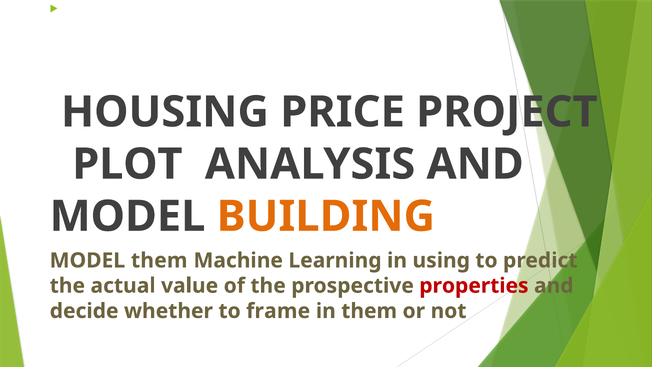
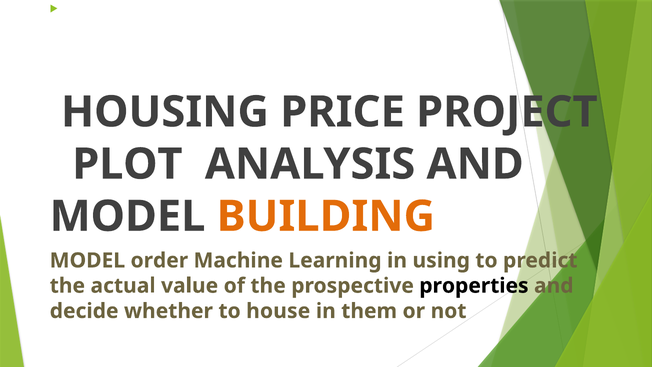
MODEL them: them -> order
properties colour: red -> black
frame: frame -> house
